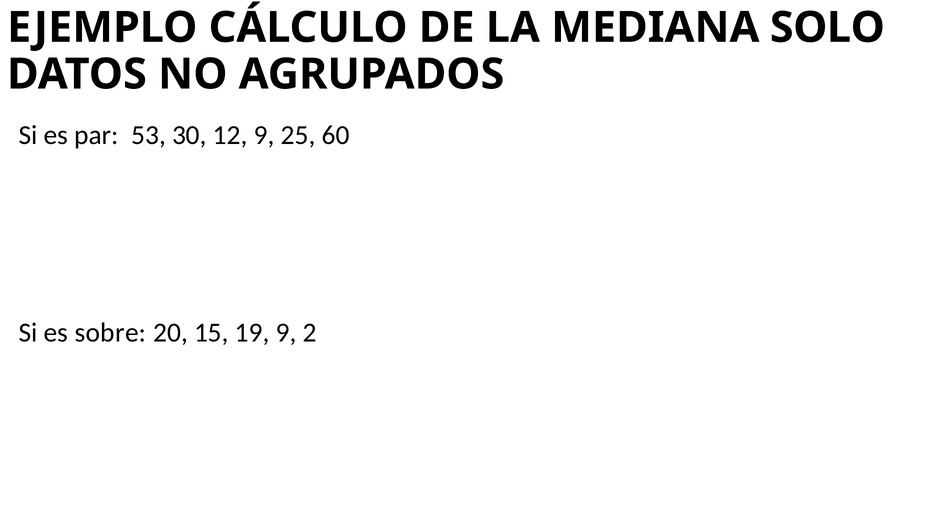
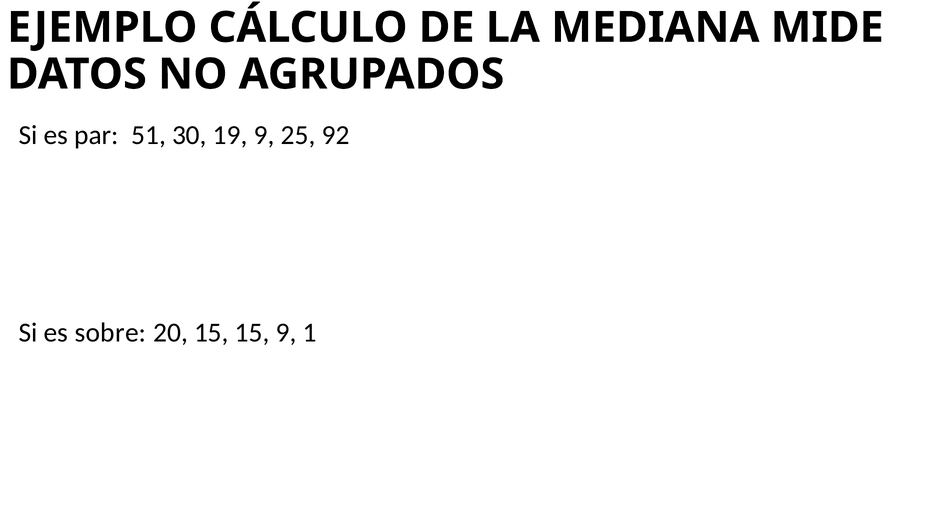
SOLO: SOLO -> MIDE
53: 53 -> 51
12: 12 -> 19
60: 60 -> 92
15 19: 19 -> 15
2: 2 -> 1
